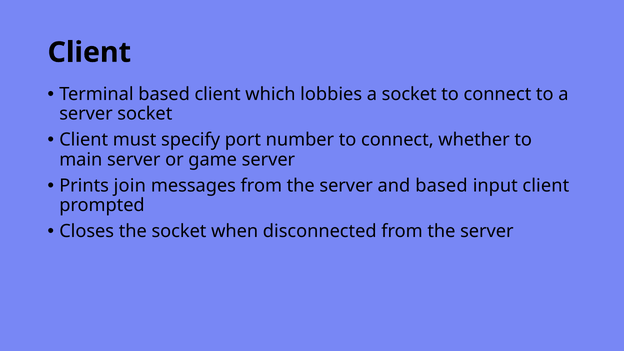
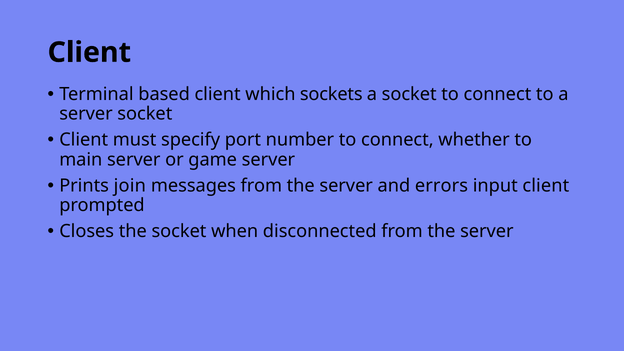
lobbies: lobbies -> sockets
and based: based -> errors
